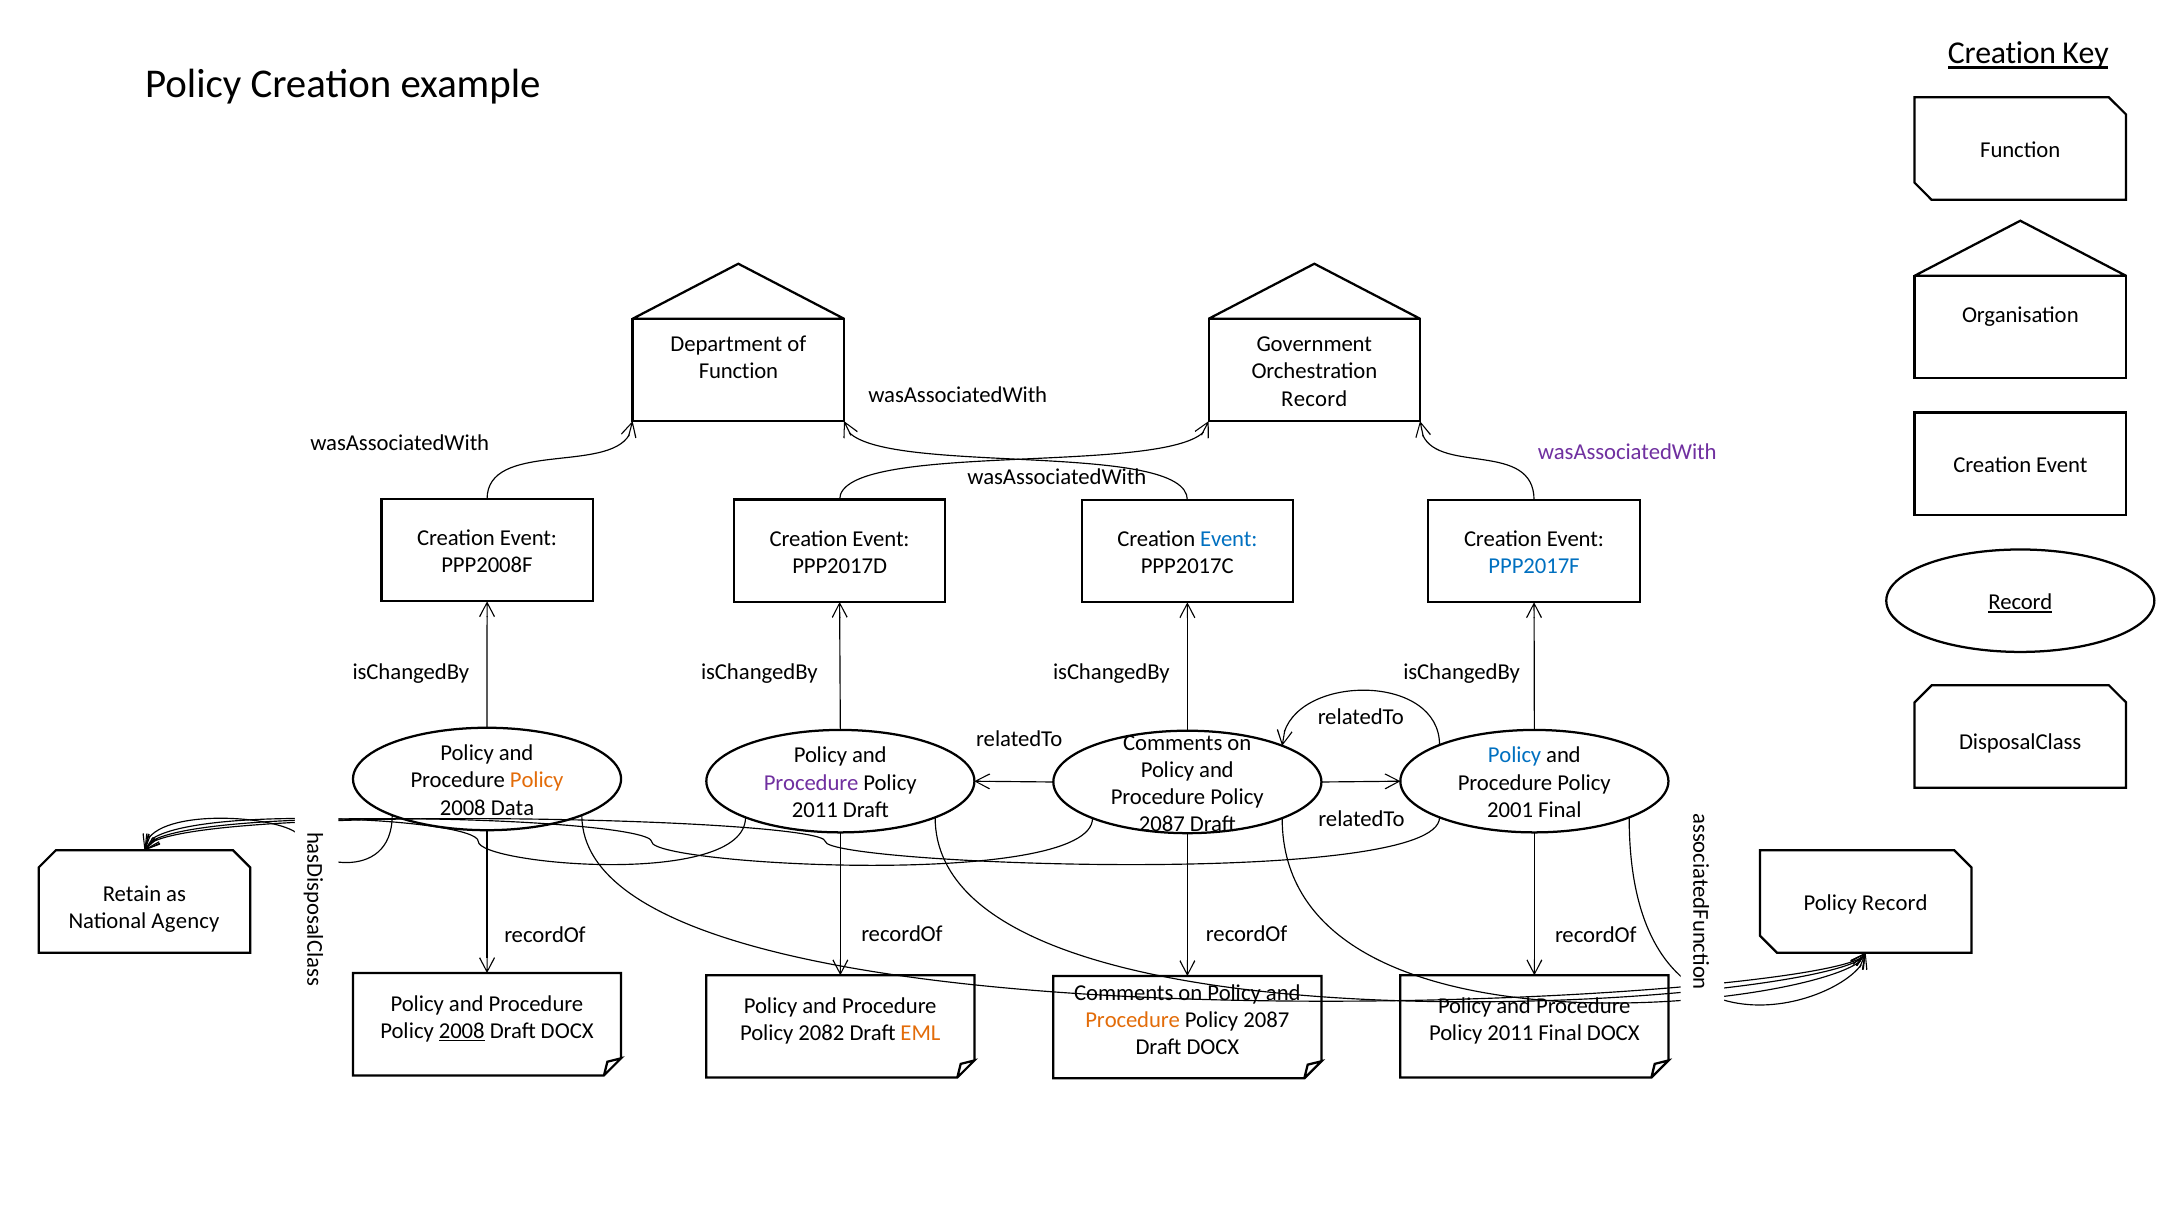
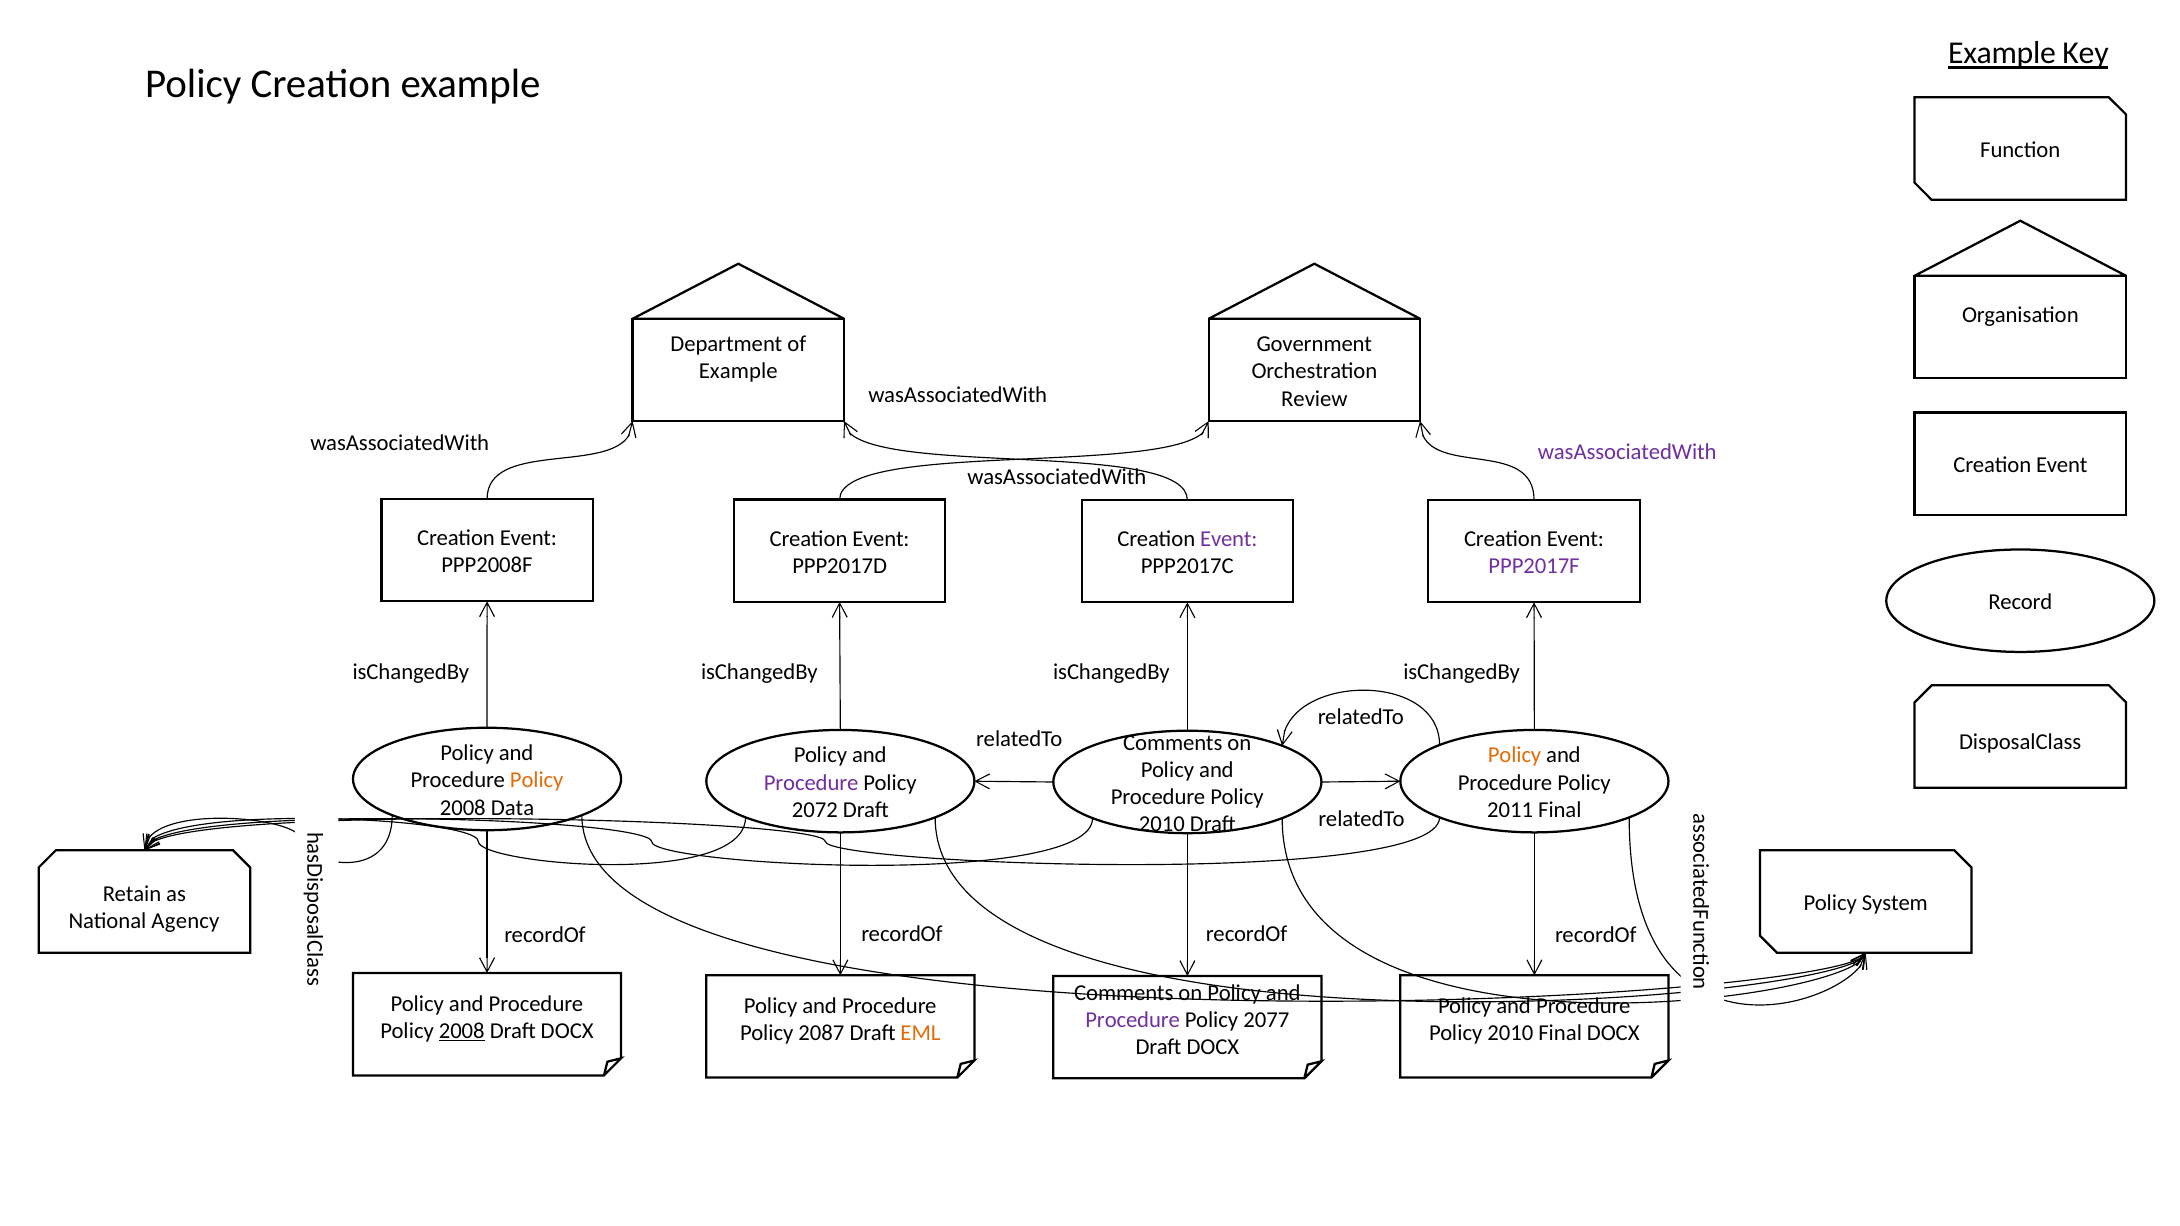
Creation at (2002, 53): Creation -> Example
Function at (738, 371): Function -> Example
Record at (1314, 399): Record -> Review
Event at (1229, 539) colour: blue -> purple
PPP2017F colour: blue -> purple
Record at (2020, 602) underline: present -> none
Policy at (1515, 756) colour: blue -> orange
2011 at (815, 810): 2011 -> 2072
2001: 2001 -> 2011
2087 at (1162, 825): 2087 -> 2010
Policy Record: Record -> System
Procedure at (1133, 1020) colour: orange -> purple
2087 at (1266, 1020): 2087 -> 2077
2082: 2082 -> 2087
2011 at (1510, 1033): 2011 -> 2010
